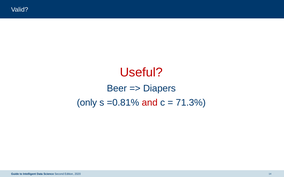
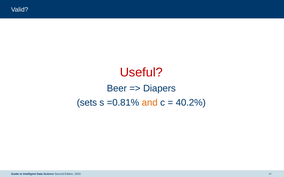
only: only -> sets
and colour: red -> orange
71.3%: 71.3% -> 40.2%
